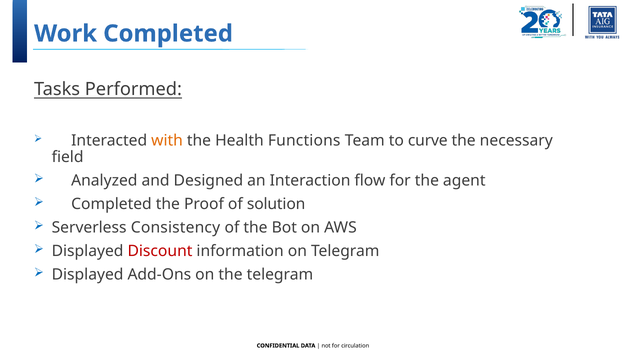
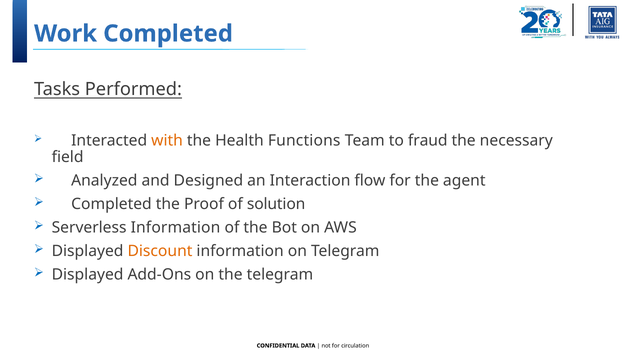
curve: curve -> fraud
Serverless Consistency: Consistency -> Information
Discount colour: red -> orange
